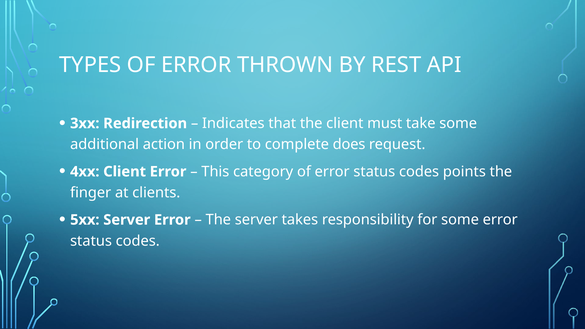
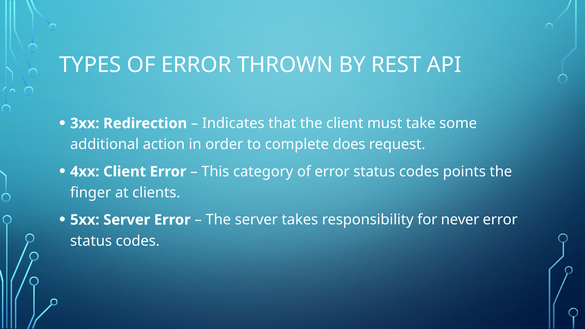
for some: some -> never
